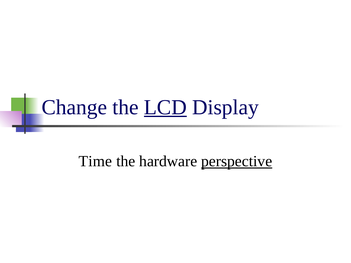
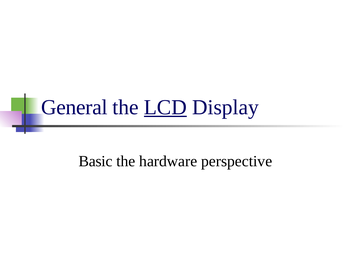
Change: Change -> General
Time: Time -> Basic
perspective underline: present -> none
